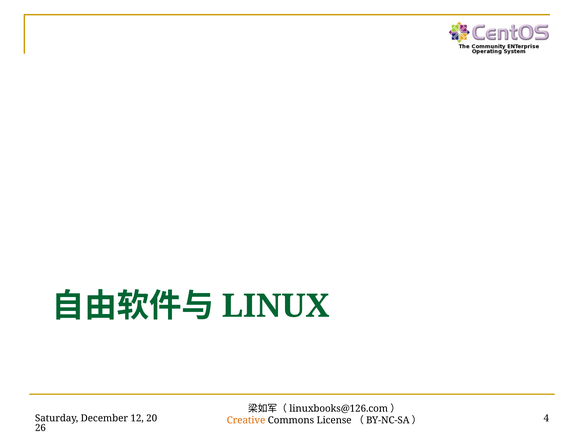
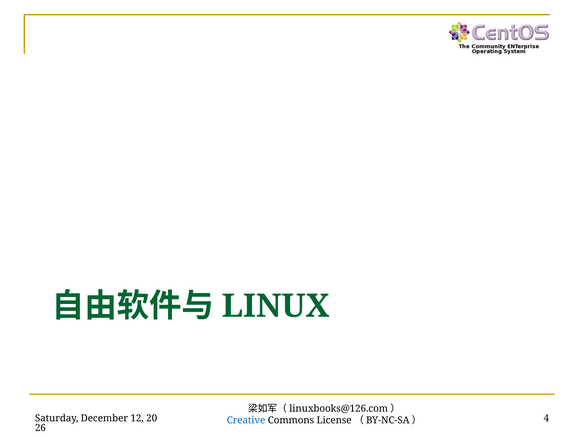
Creative colour: orange -> blue
